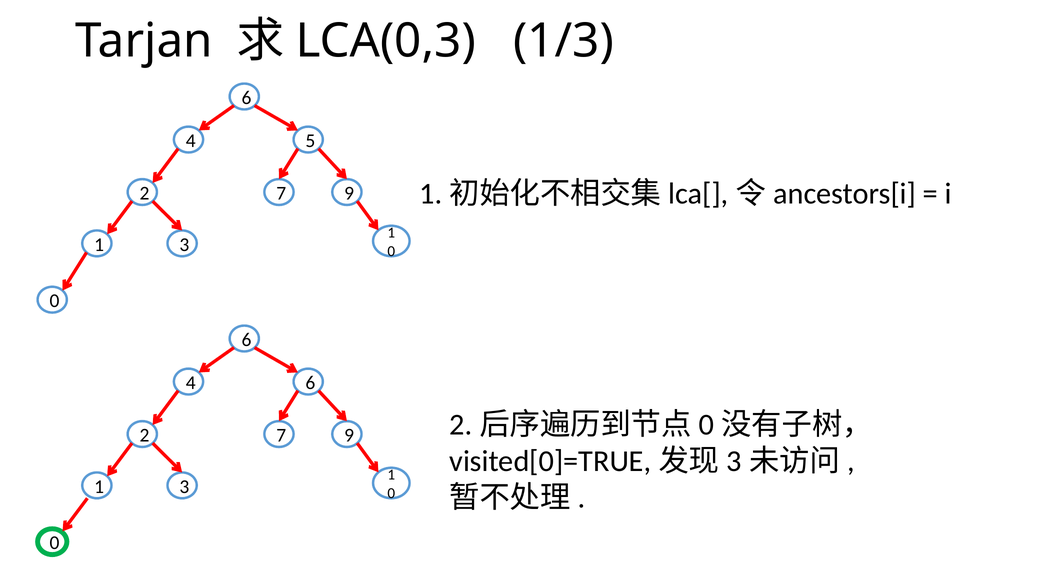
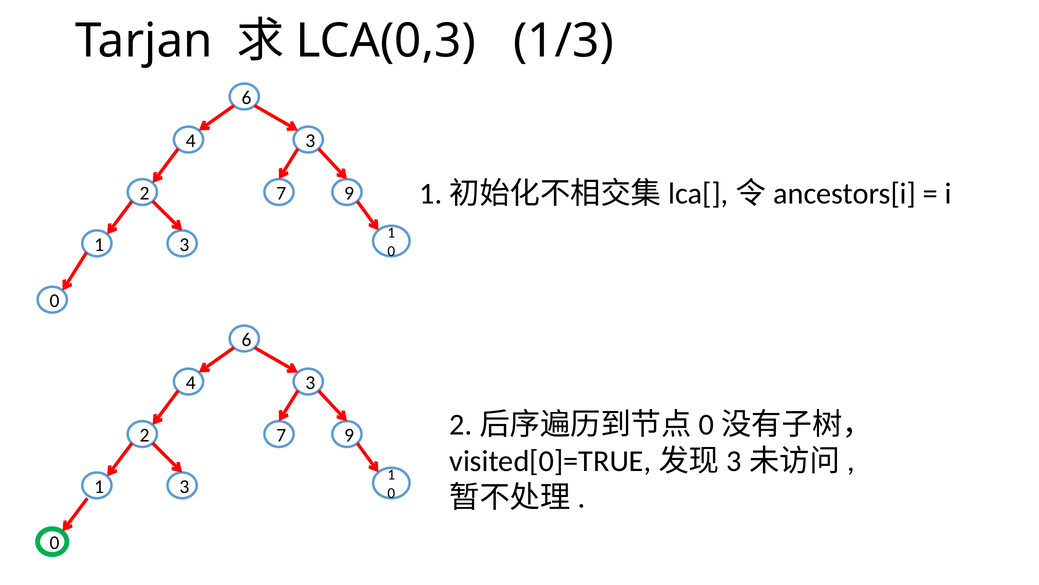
5 at (310, 141): 5 -> 3
6 at (310, 383): 6 -> 3
